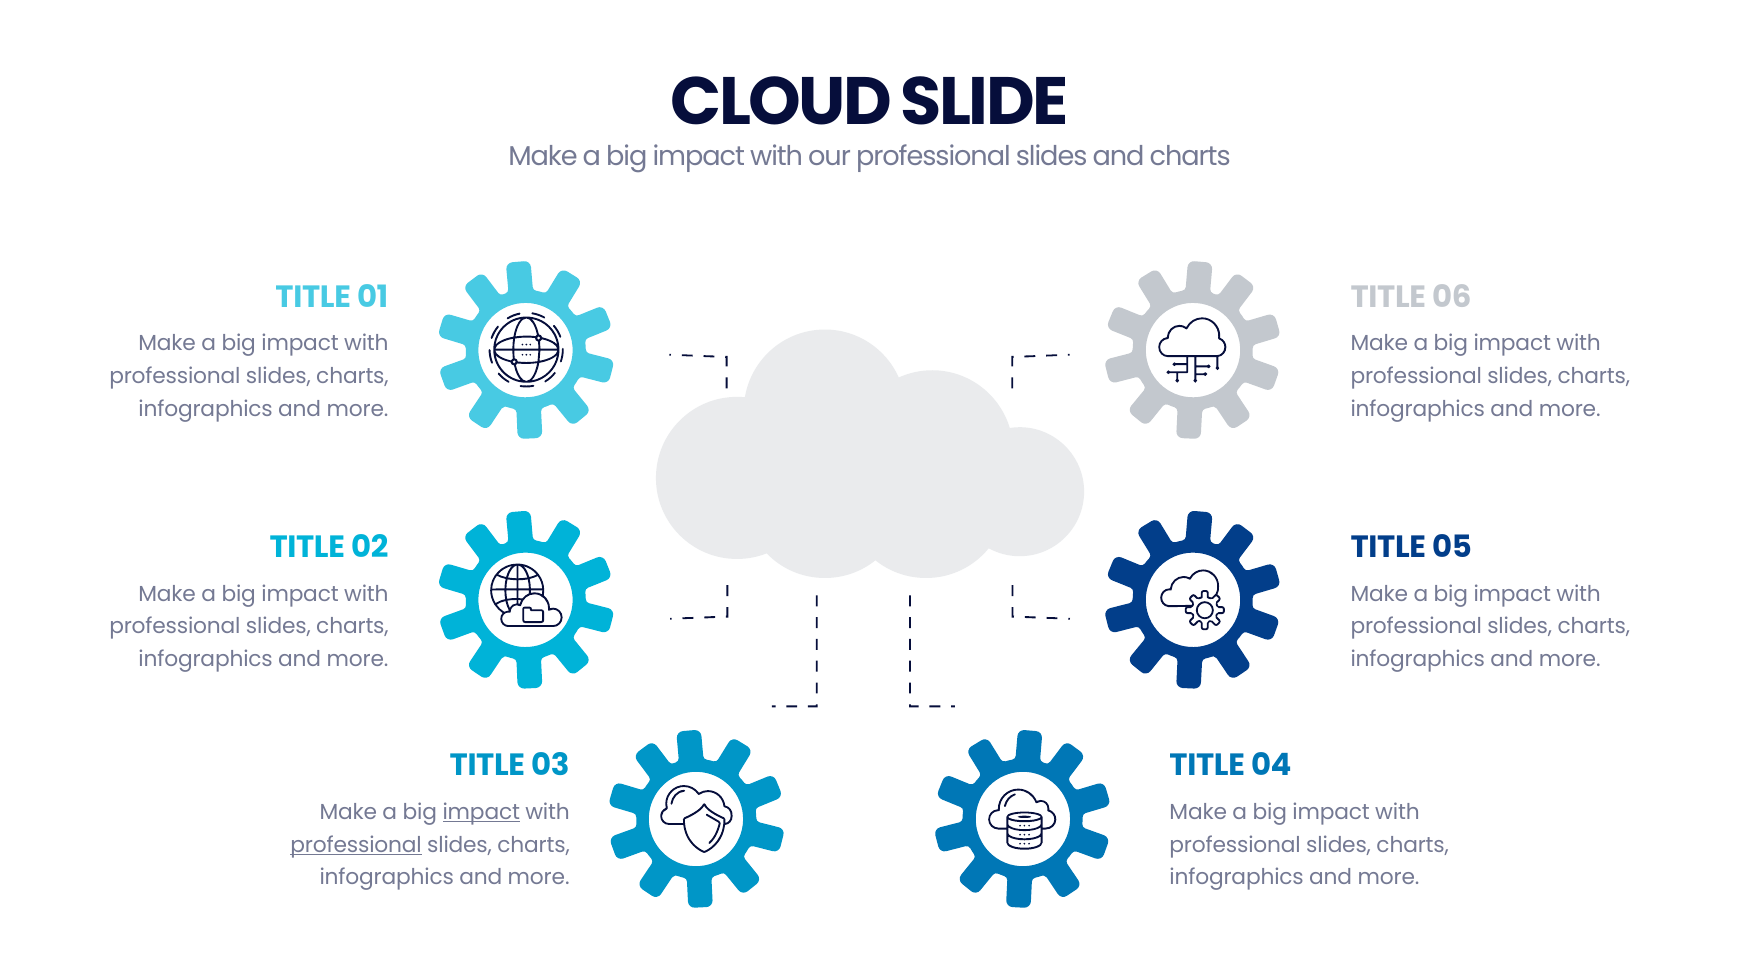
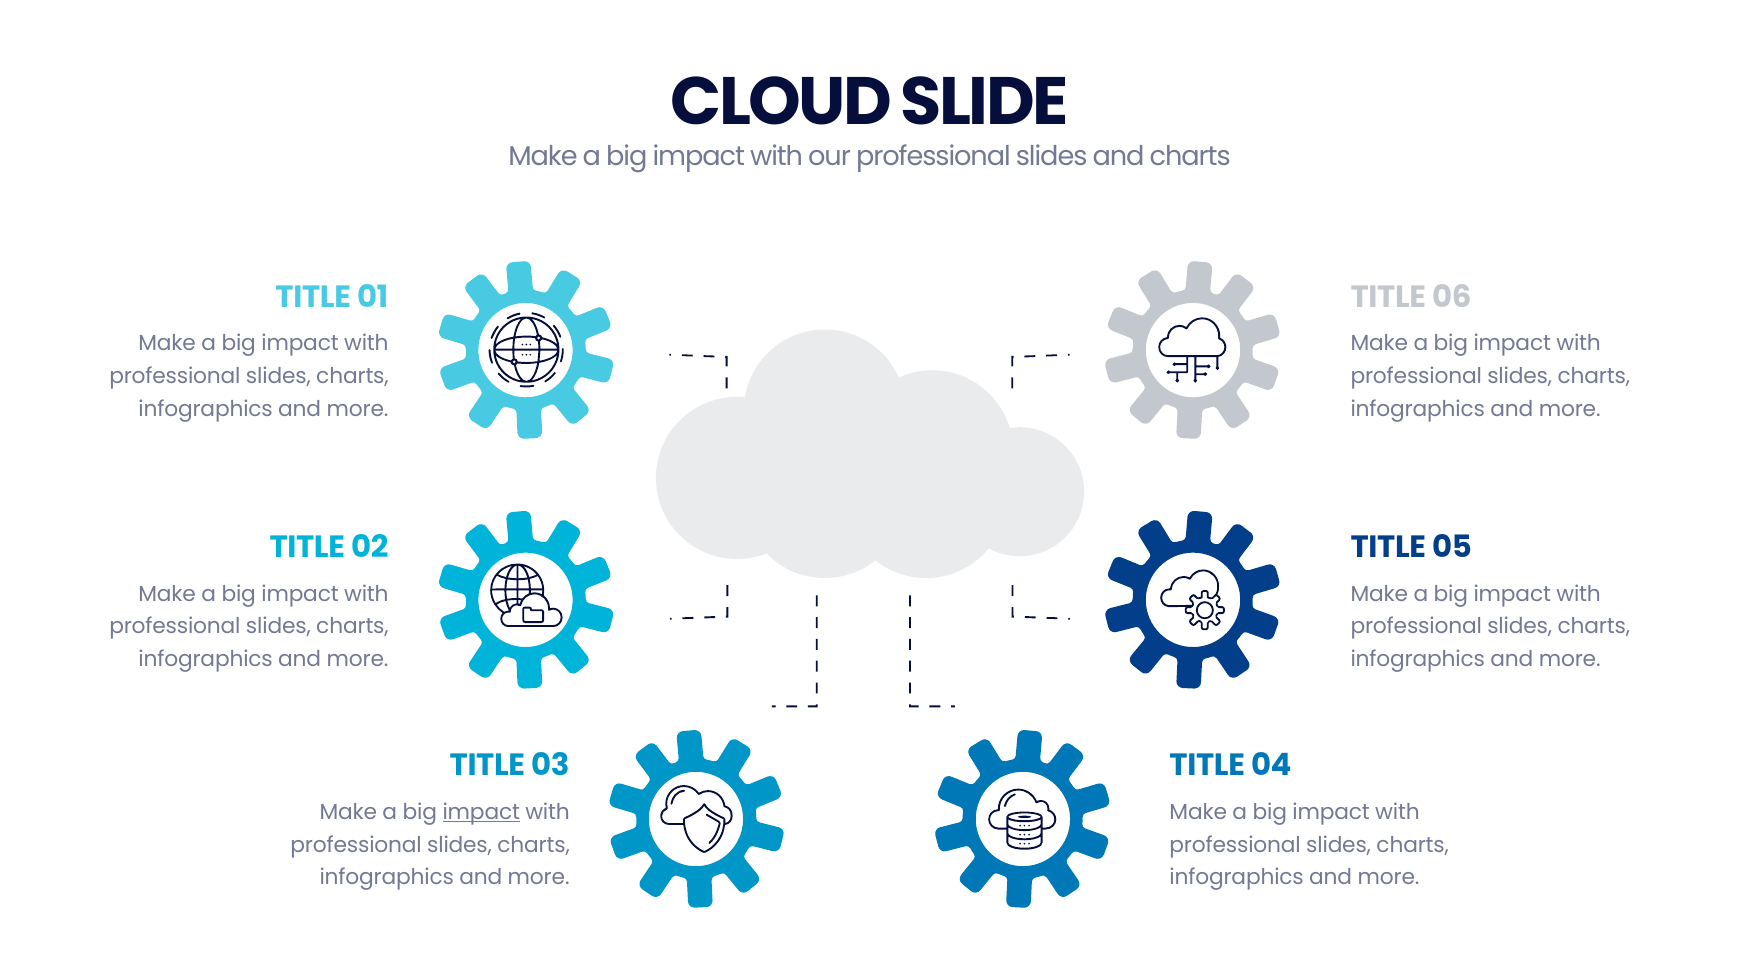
professional at (356, 845) underline: present -> none
